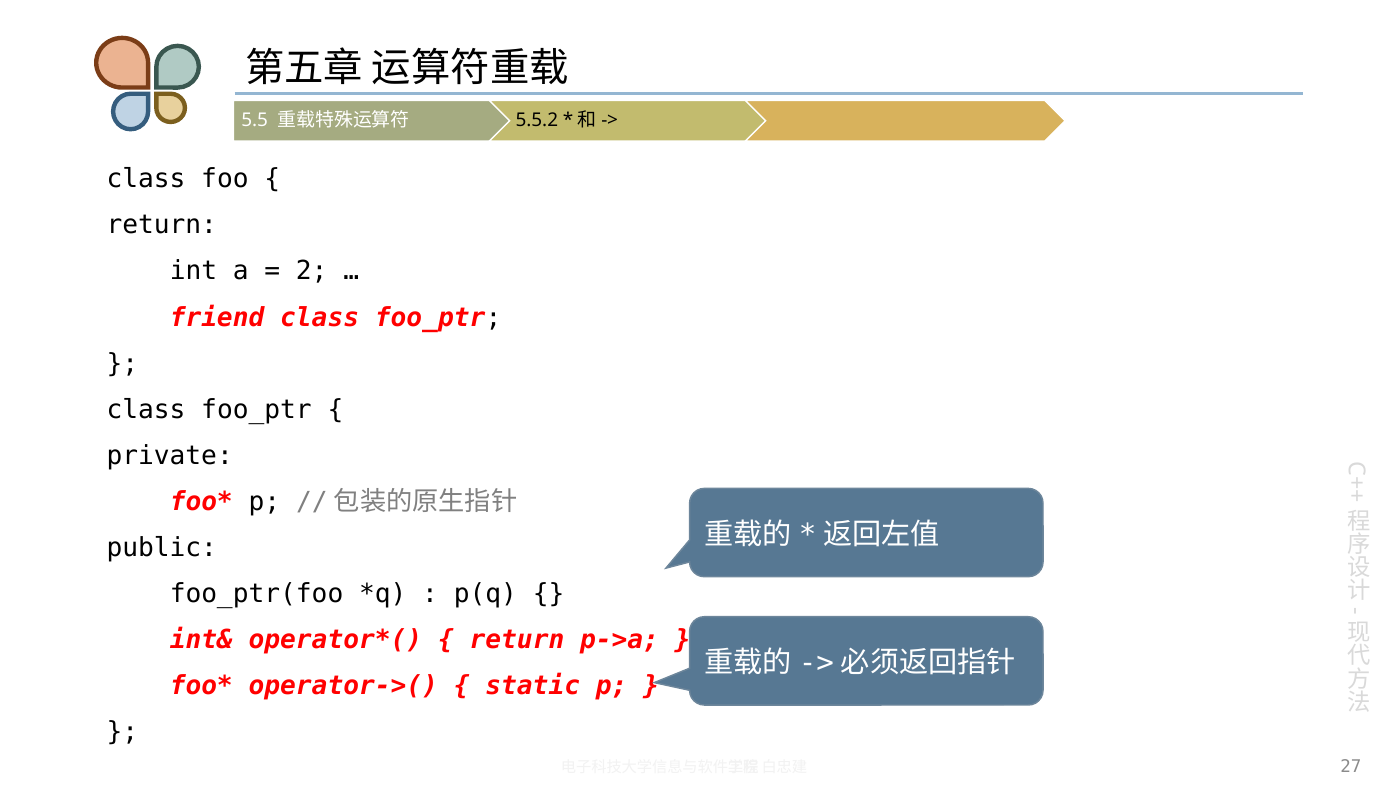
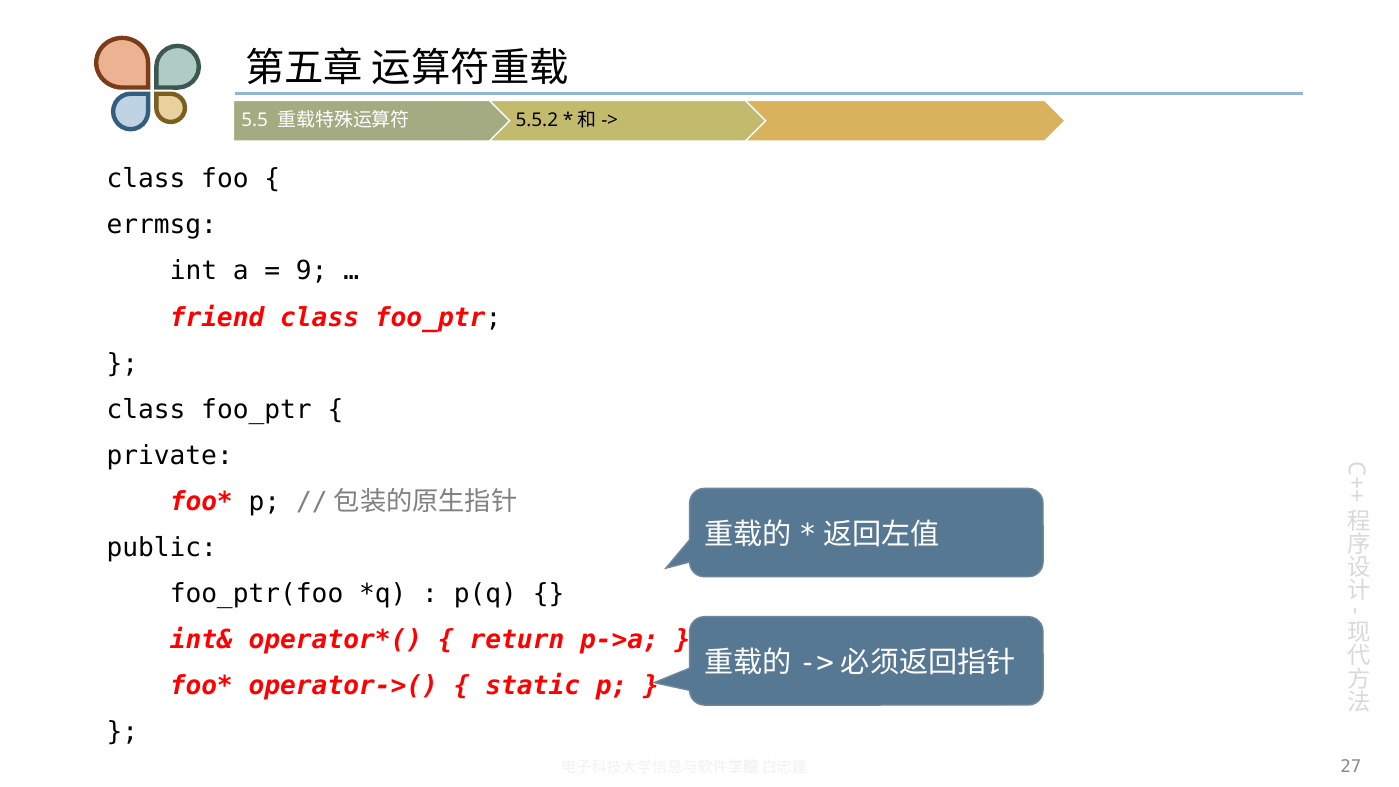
return at (162, 225): return -> errmsg
2: 2 -> 9
